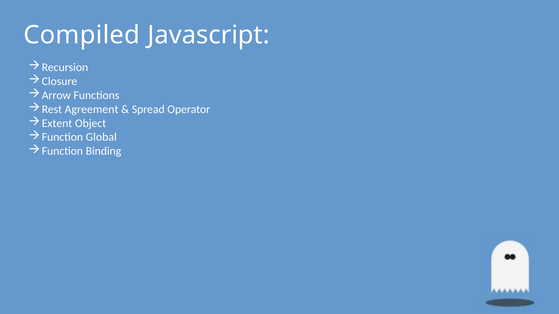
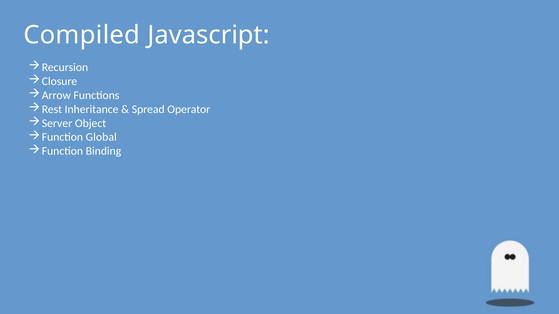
Agreement: Agreement -> Inheritance
Extent: Extent -> Server
